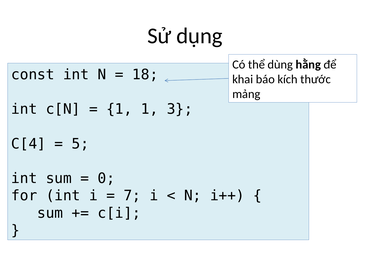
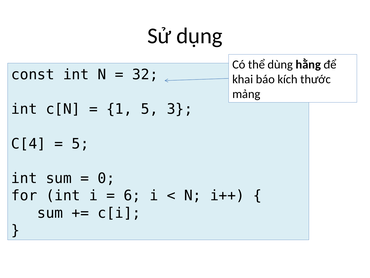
18: 18 -> 32
1 1: 1 -> 5
7: 7 -> 6
